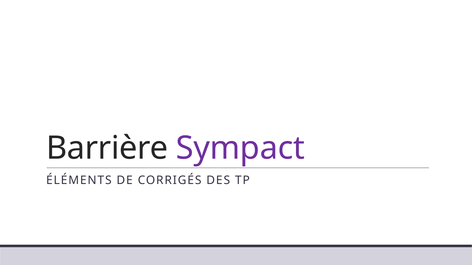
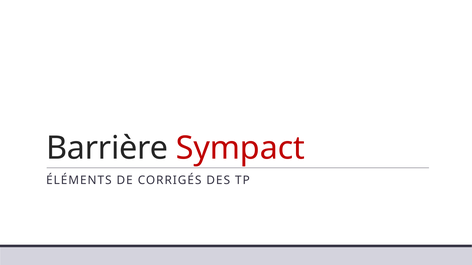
Sympact colour: purple -> red
